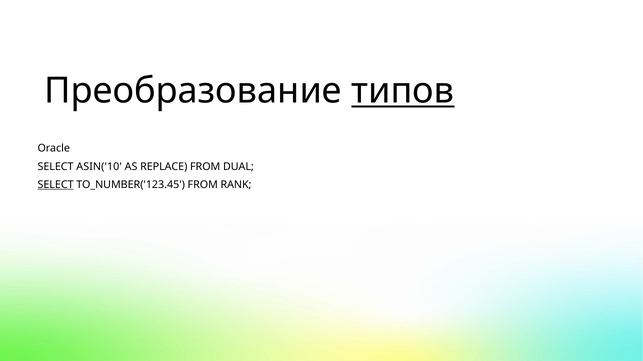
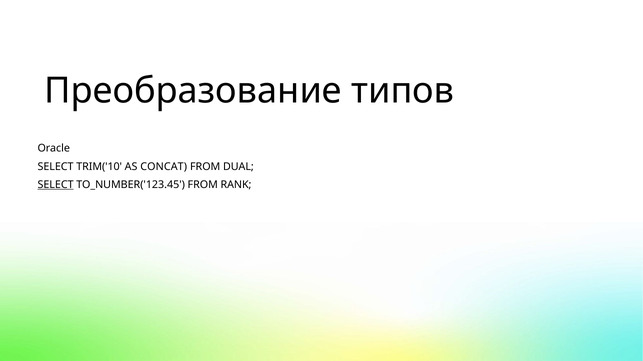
типов underline: present -> none
ASIN('10: ASIN('10 -> TRIM('10
REPLACE: REPLACE -> CONCAT
